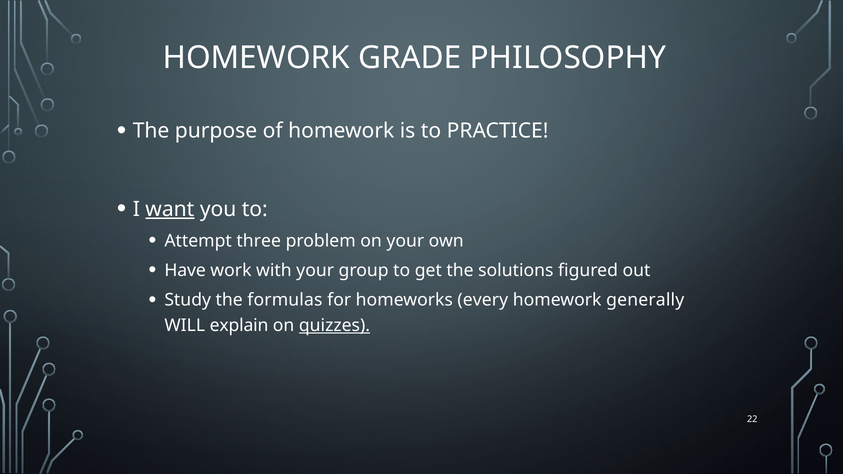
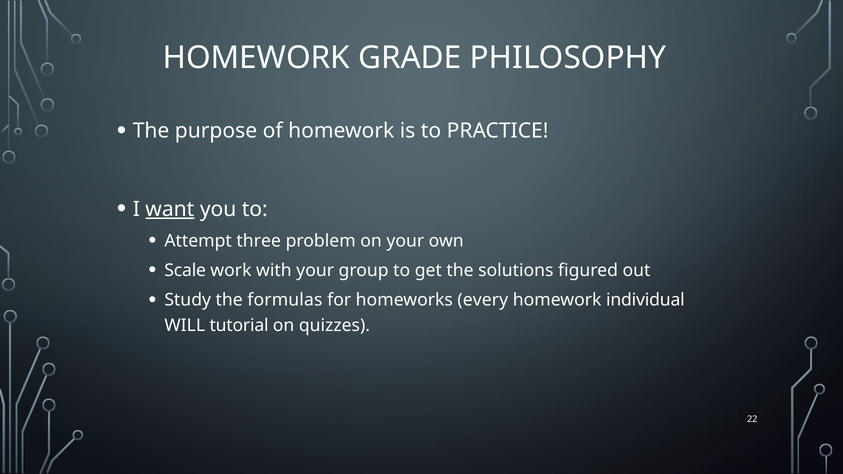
Have: Have -> Scale
generally: generally -> individual
explain: explain -> tutorial
quizzes underline: present -> none
